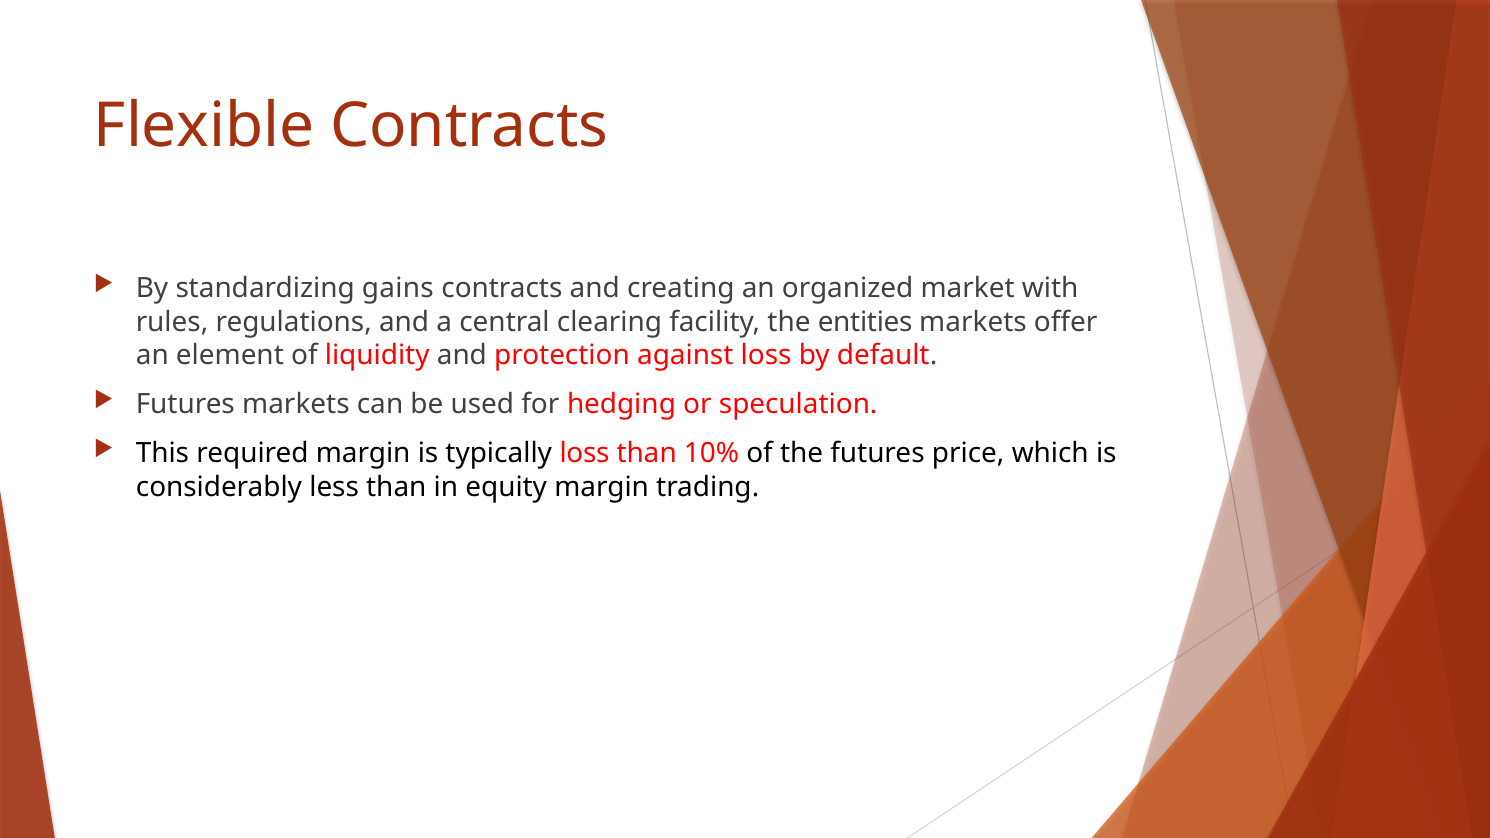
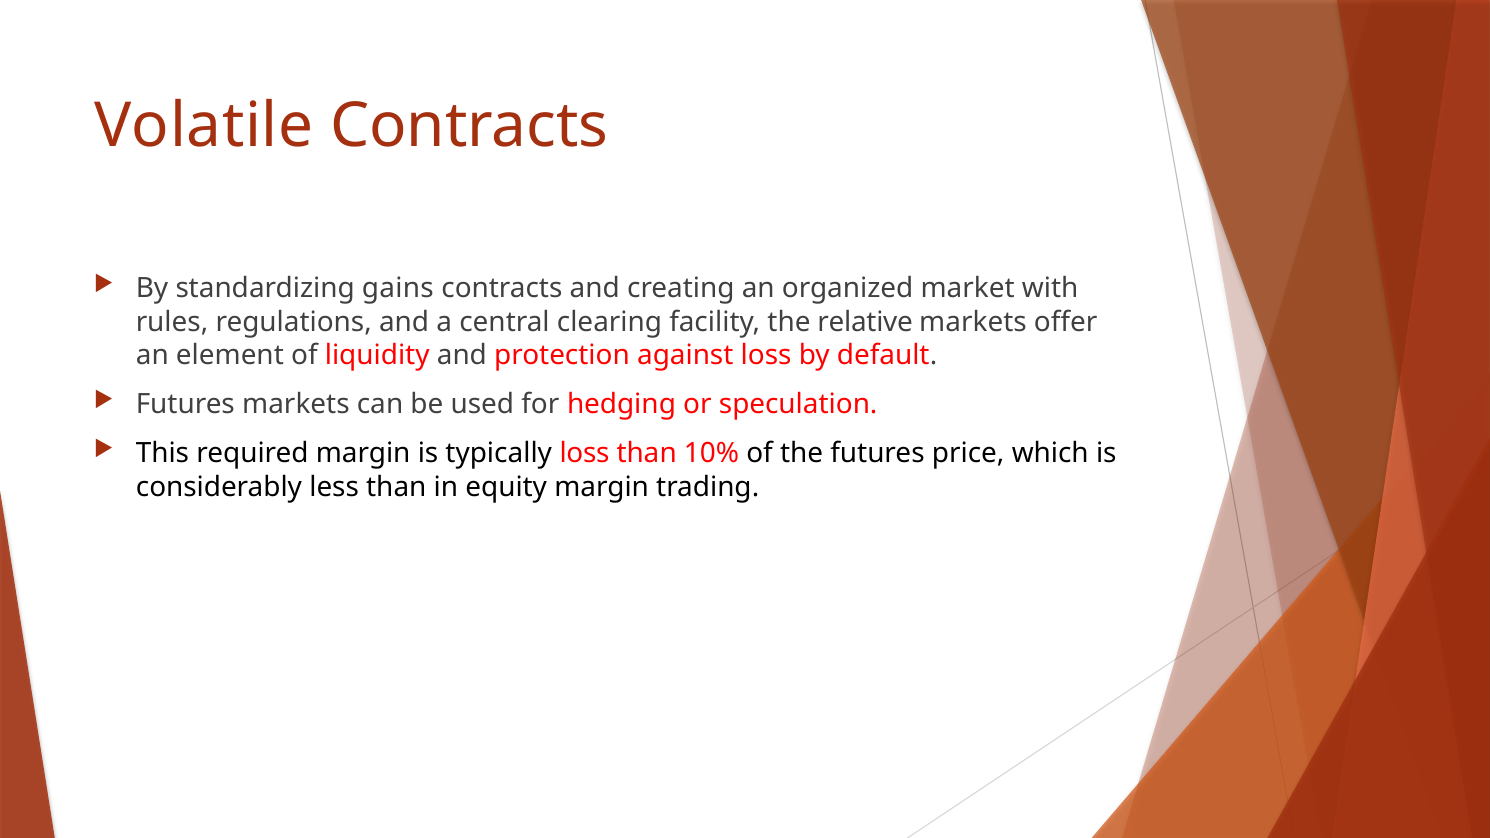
Flexible: Flexible -> Volatile
entities: entities -> relative
